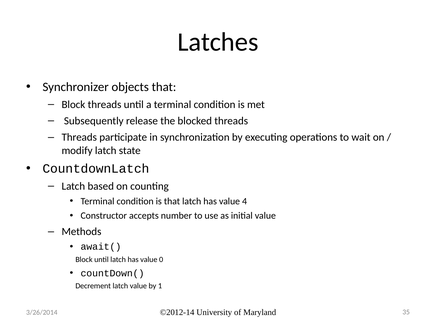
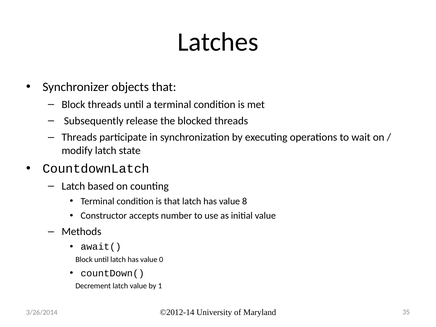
4: 4 -> 8
